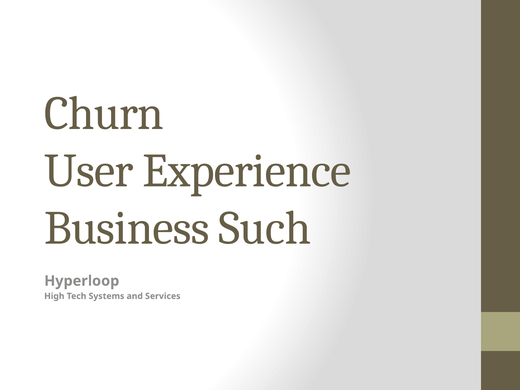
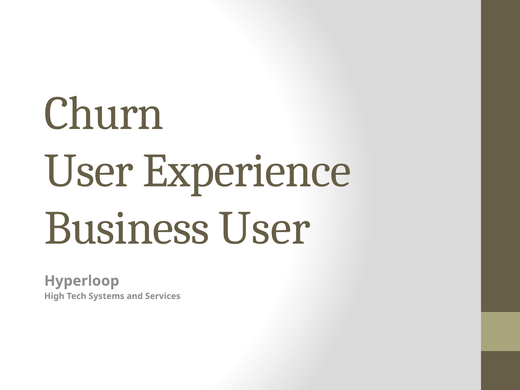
Business Such: Such -> User
